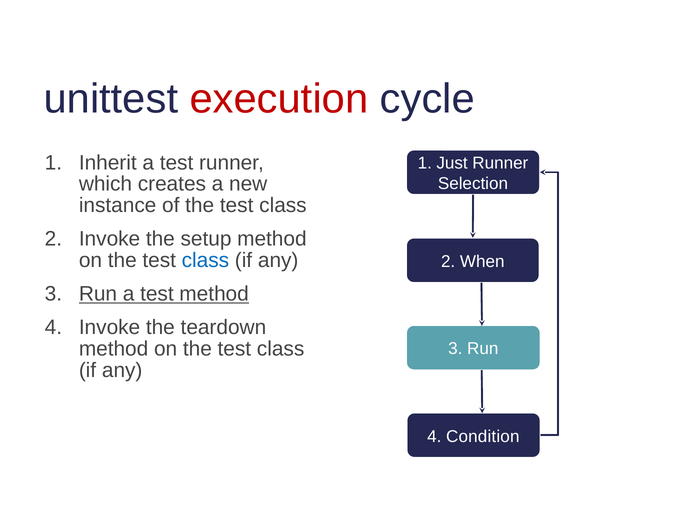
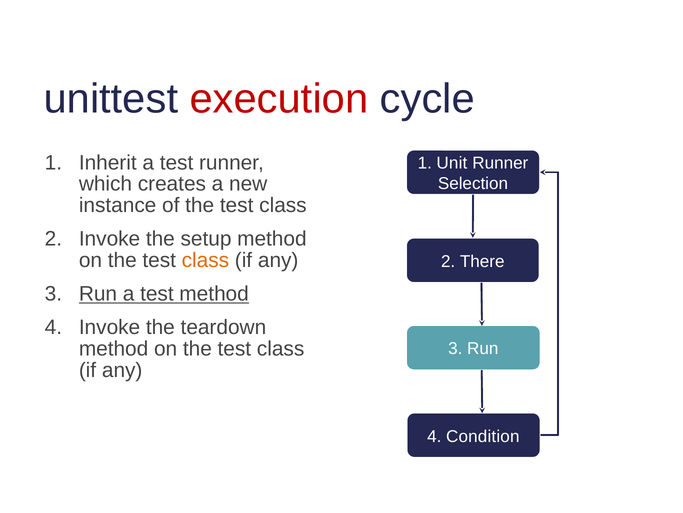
Just: Just -> Unit
class at (205, 260) colour: blue -> orange
When: When -> There
